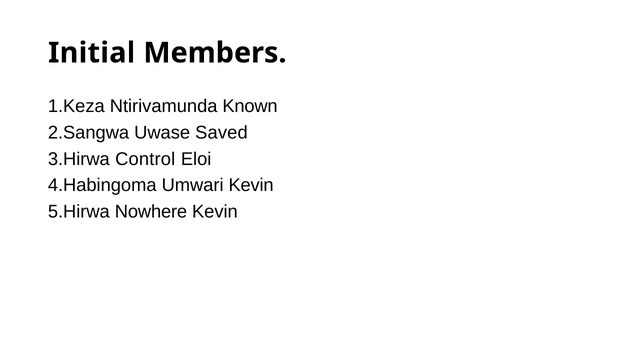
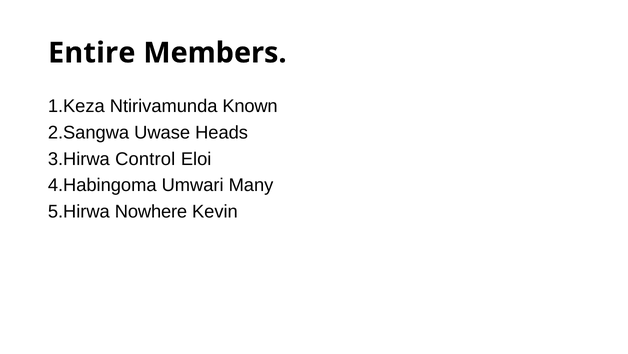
Initial: Initial -> Entire
Saved: Saved -> Heads
Umwari Kevin: Kevin -> Many
